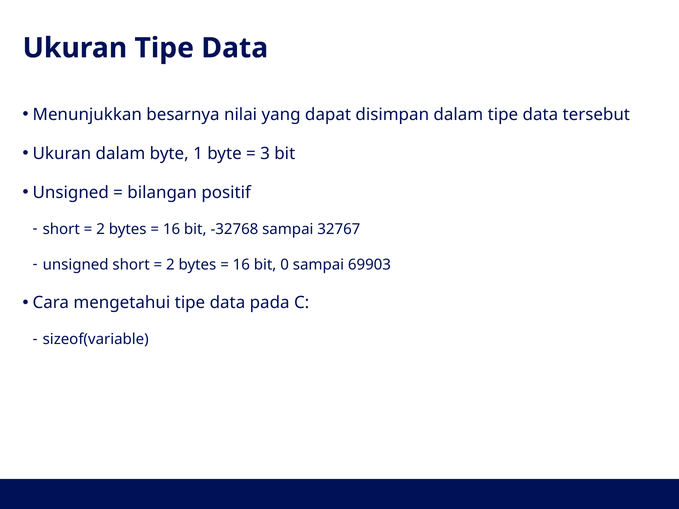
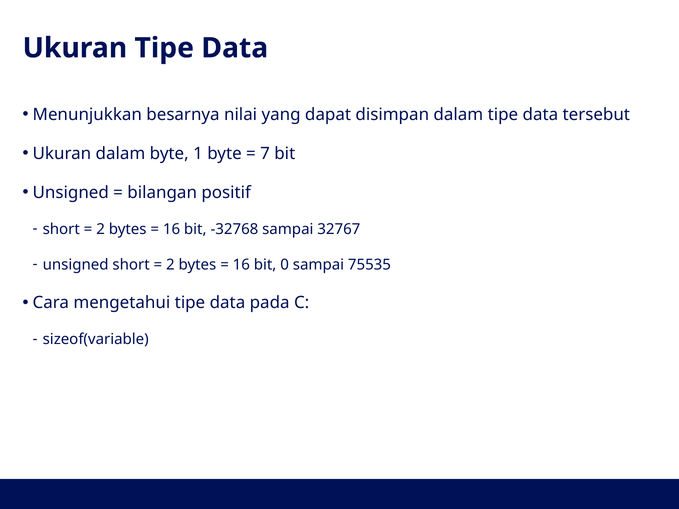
3: 3 -> 7
69903: 69903 -> 75535
